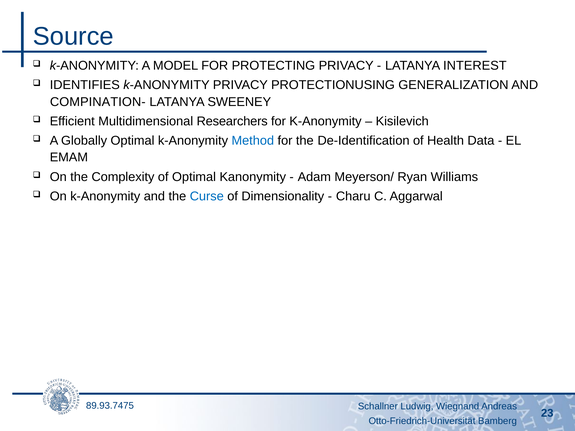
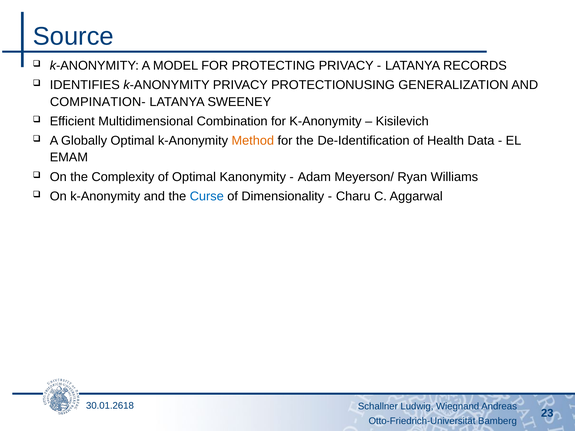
INTEREST: INTEREST -> RECORDS
Researchers: Researchers -> Combination
Method colour: blue -> orange
89.93.7475: 89.93.7475 -> 30.01.2618
